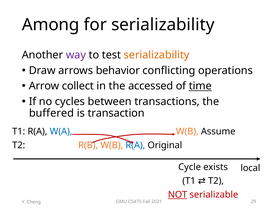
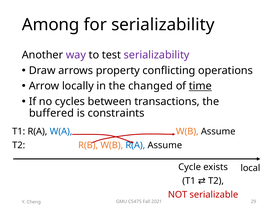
serializability at (157, 55) colour: orange -> purple
behavior: behavior -> property
collect: collect -> locally
accessed: accessed -> changed
transaction: transaction -> constraints
R(A Original: Original -> Assume
NOT underline: present -> none
